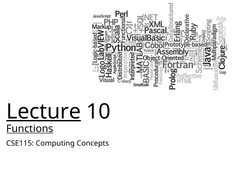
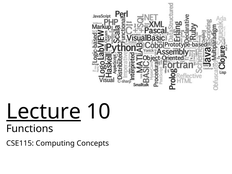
Functions underline: present -> none
